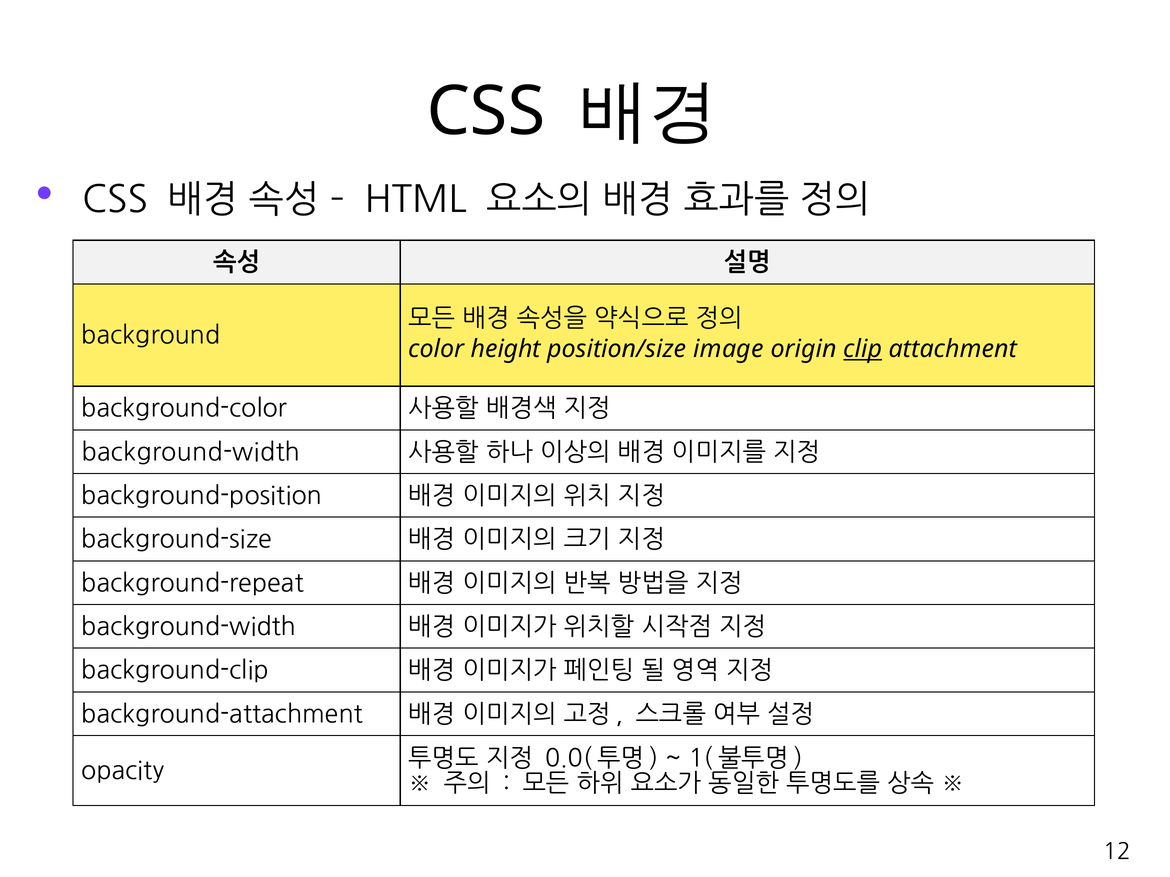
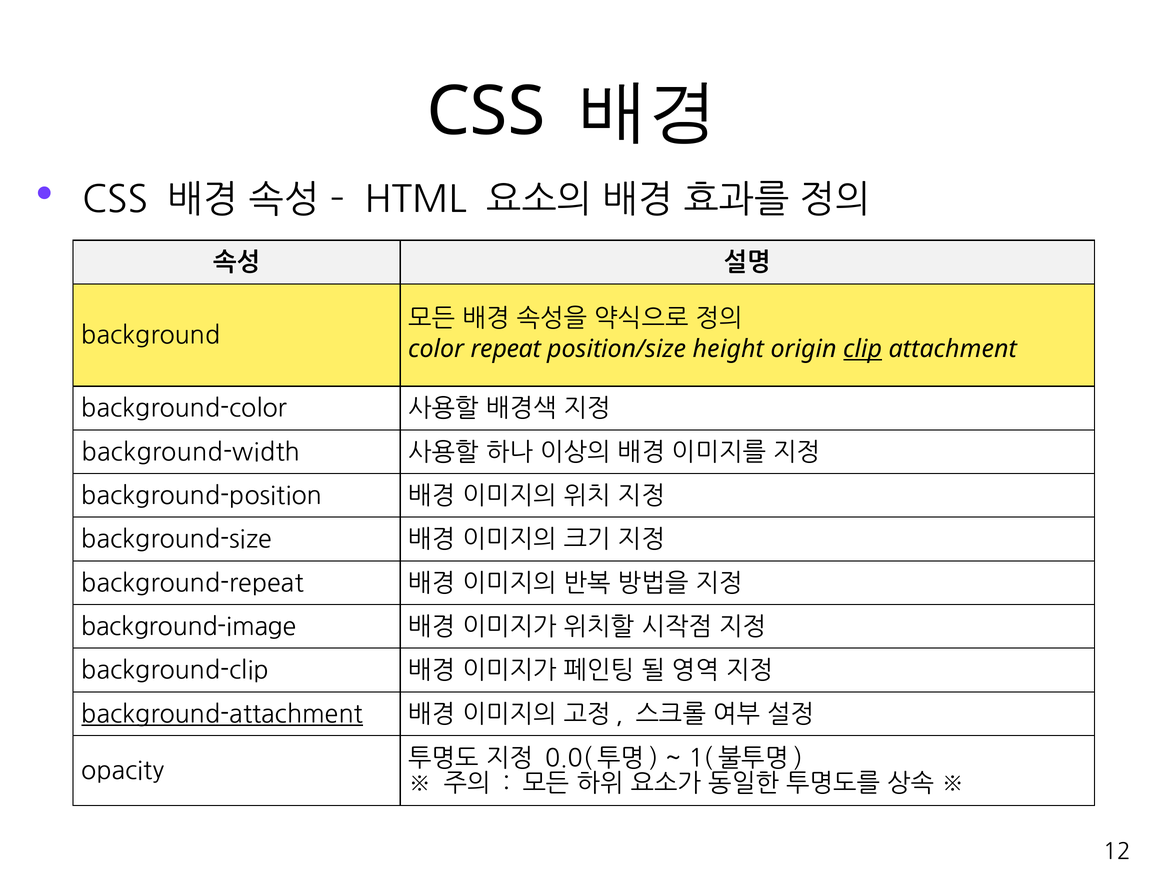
height: height -> repeat
image: image -> height
background-width at (189, 627): background-width -> background-image
background-attachment underline: none -> present
